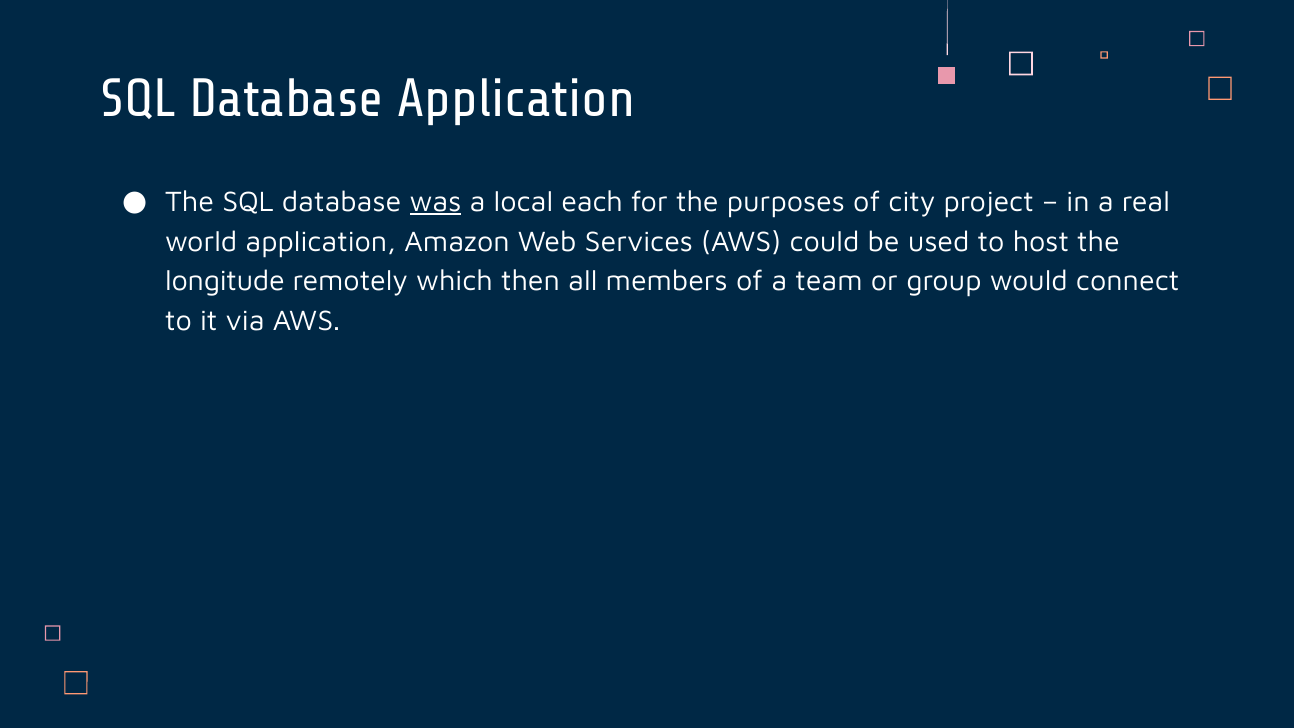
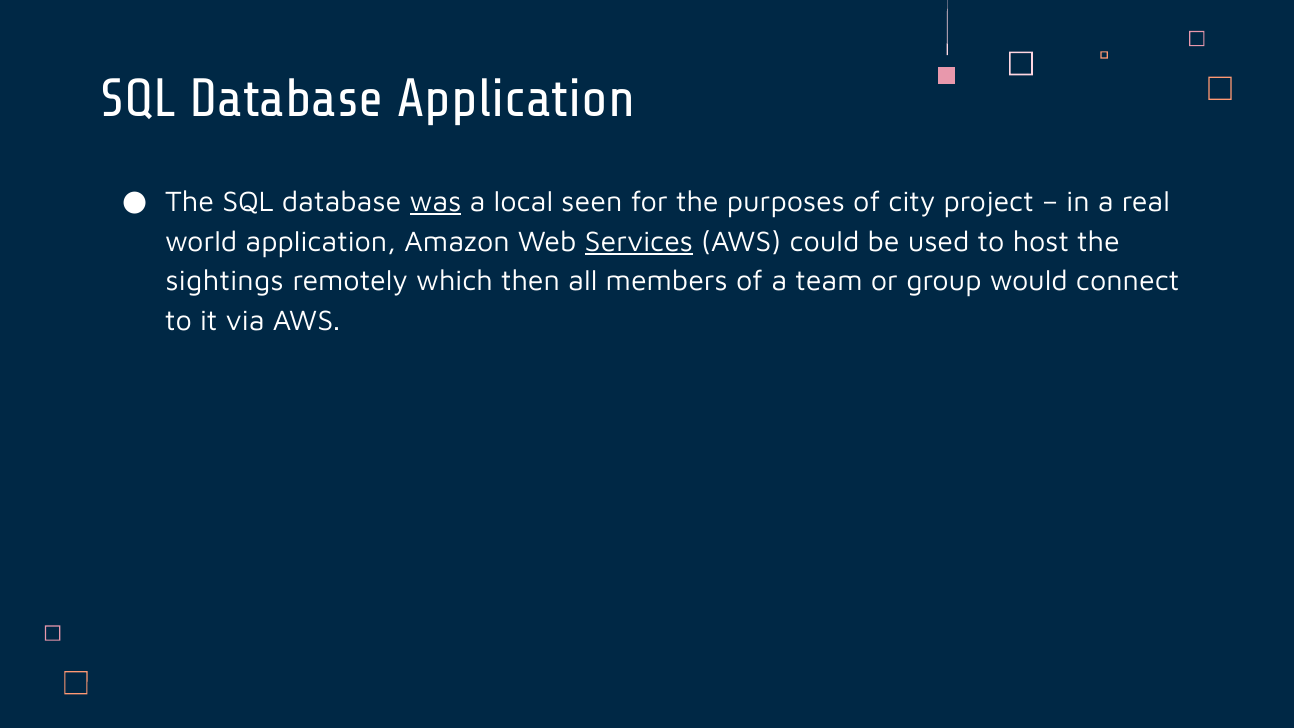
each: each -> seen
Services underline: none -> present
longitude: longitude -> sightings
